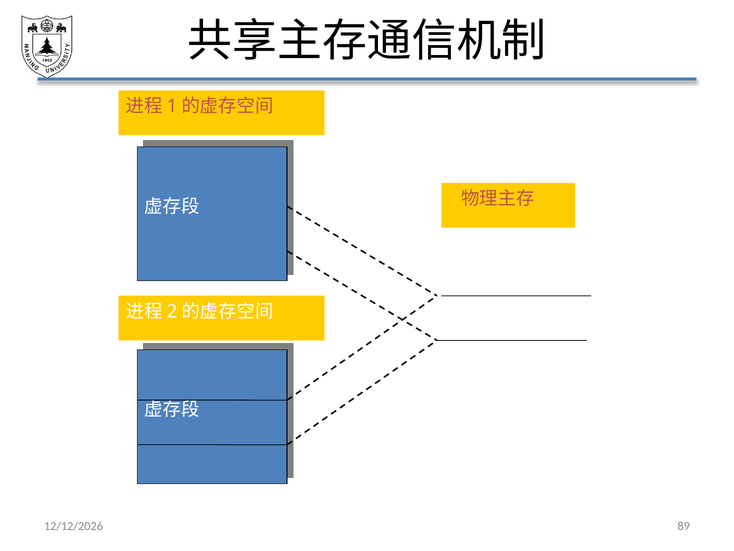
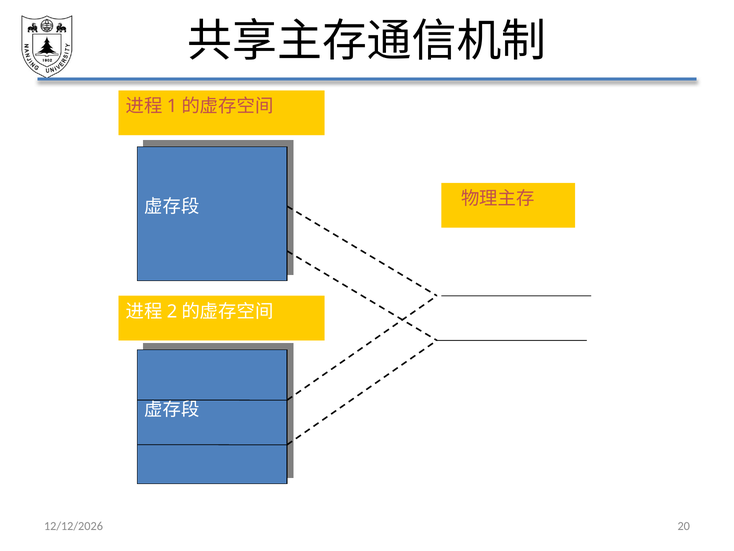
89: 89 -> 20
